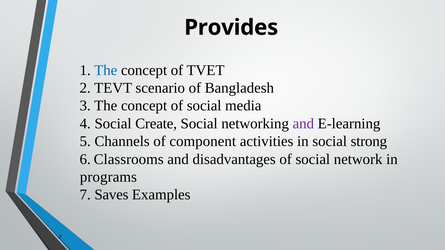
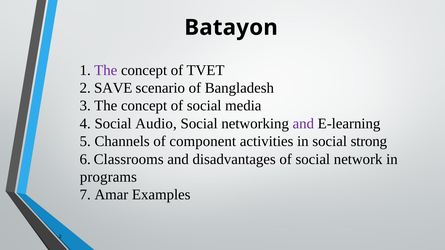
Provides: Provides -> Batayon
The at (106, 70) colour: blue -> purple
TEVT: TEVT -> SAVE
Create: Create -> Audio
Saves: Saves -> Amar
